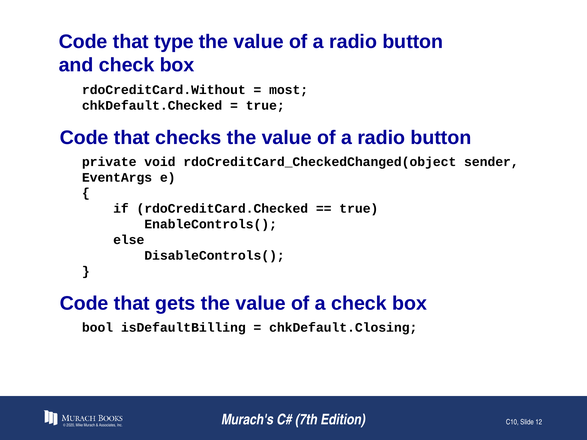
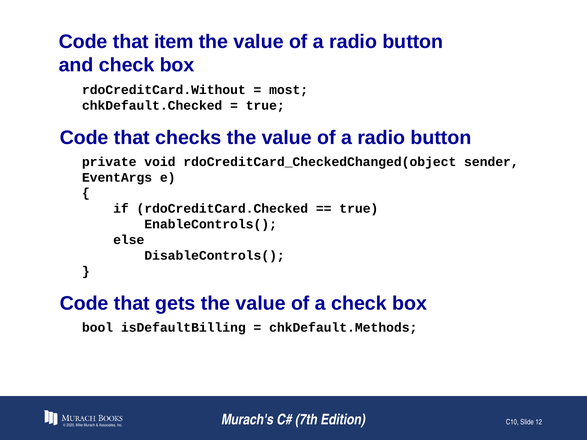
type: type -> item
chkDefault.Closing: chkDefault.Closing -> chkDefault.Methods
